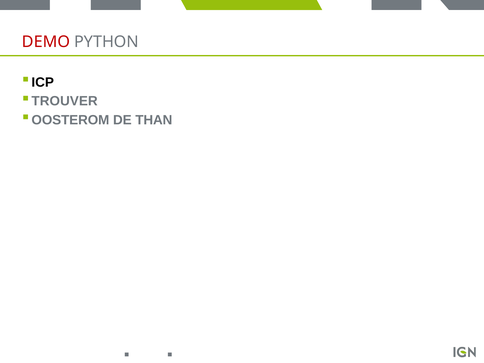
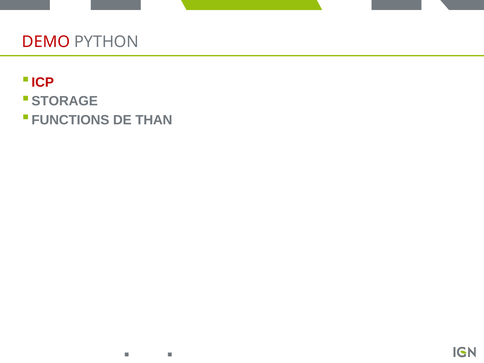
ICP colour: black -> red
TROUVER: TROUVER -> STORAGE
OOSTEROM: OOSTEROM -> FUNCTIONS
